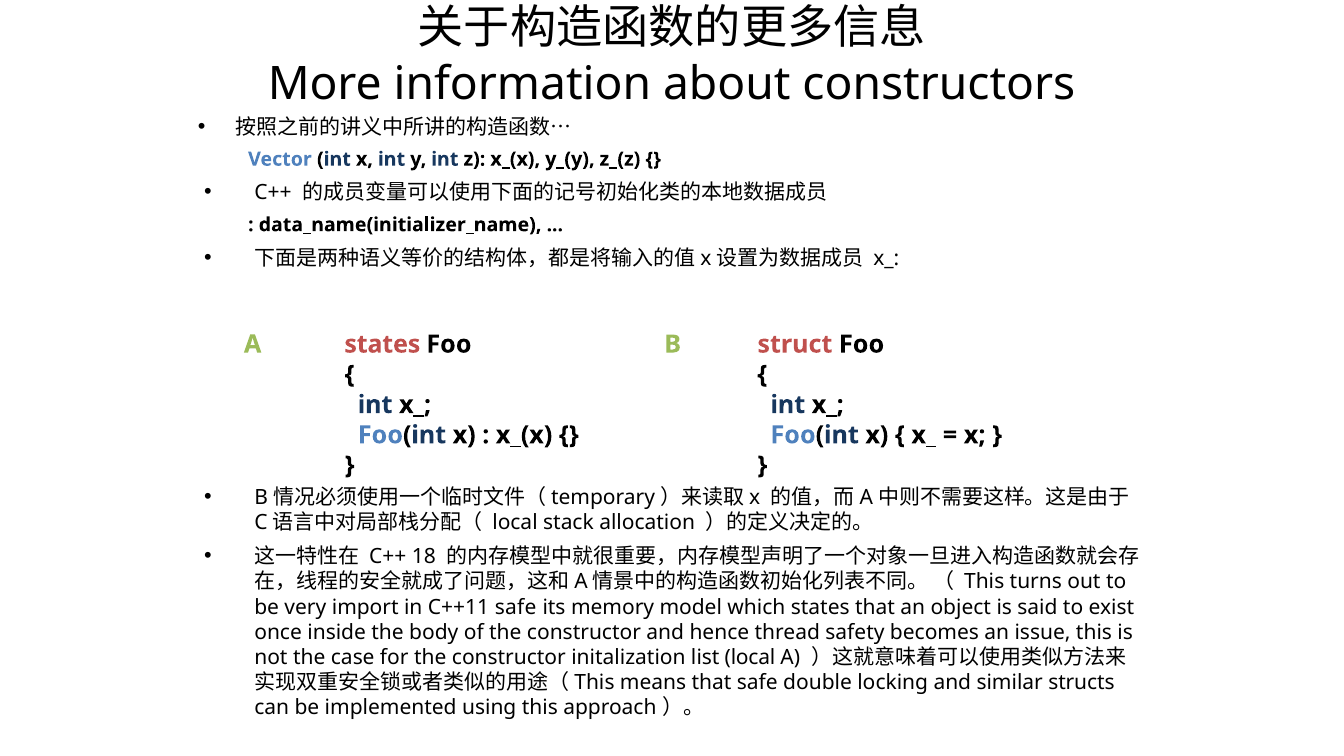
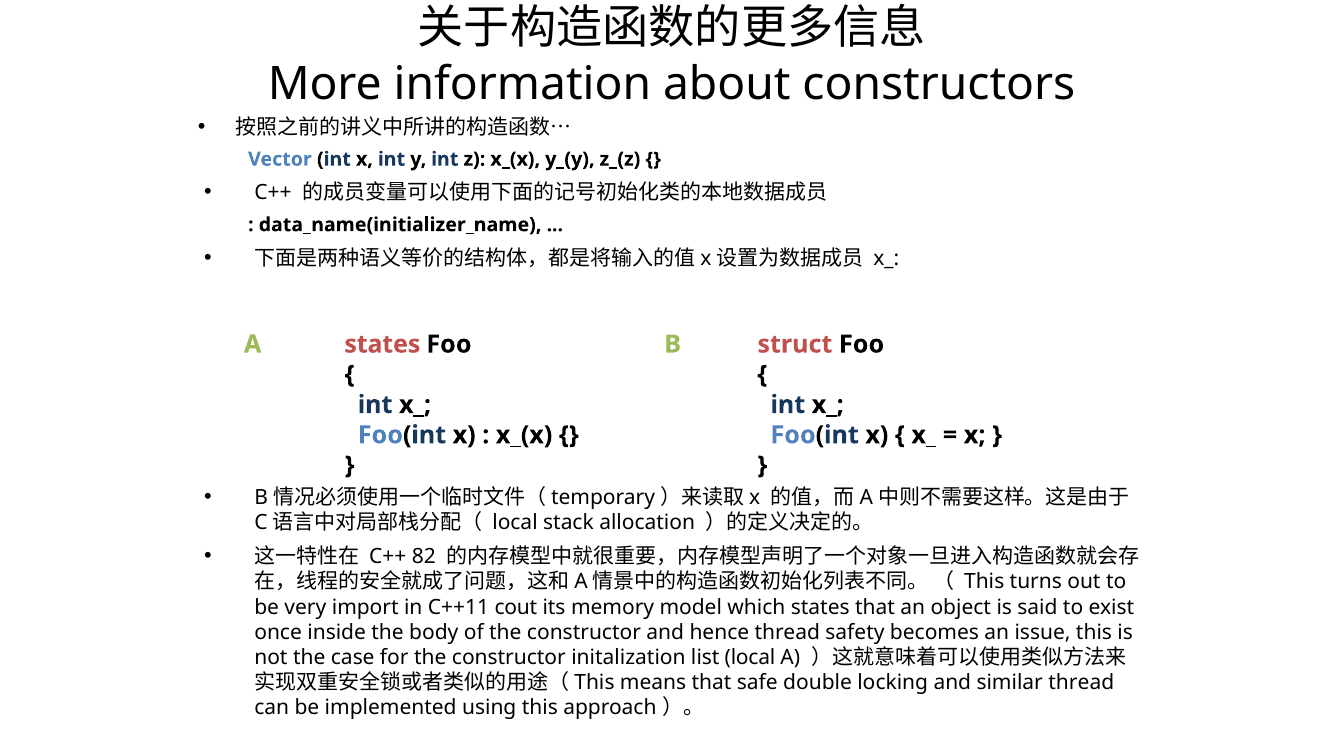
18: 18 -> 82
C++11 safe: safe -> cout
similar structs: structs -> thread
